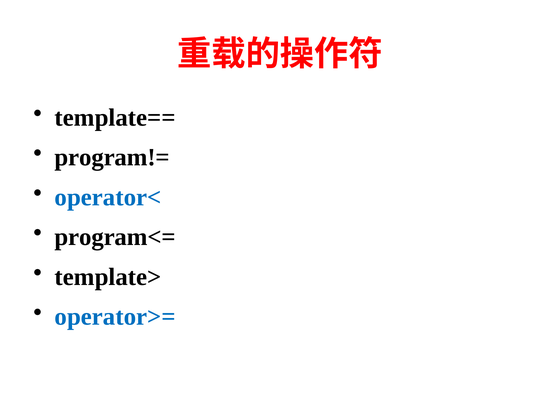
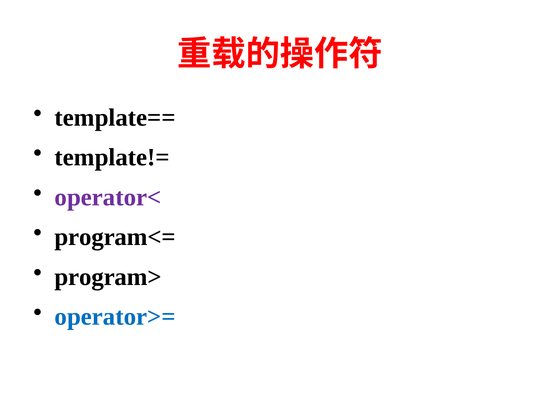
program!=: program!= -> template!=
operator< colour: blue -> purple
template>: template> -> program>
